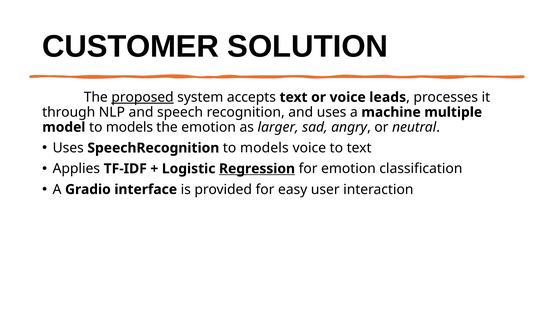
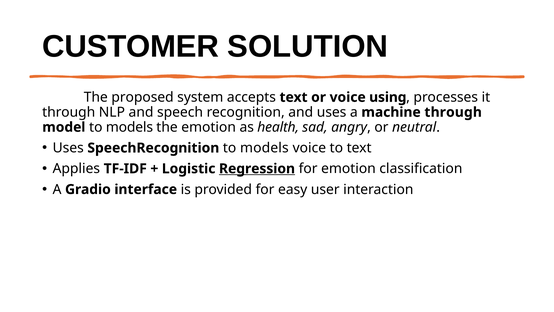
proposed underline: present -> none
leads: leads -> using
machine multiple: multiple -> through
larger: larger -> health
